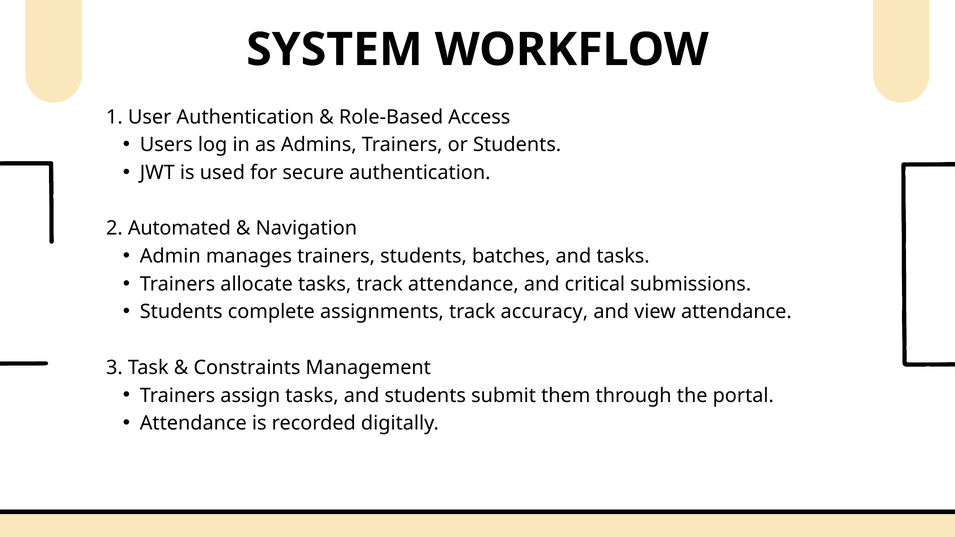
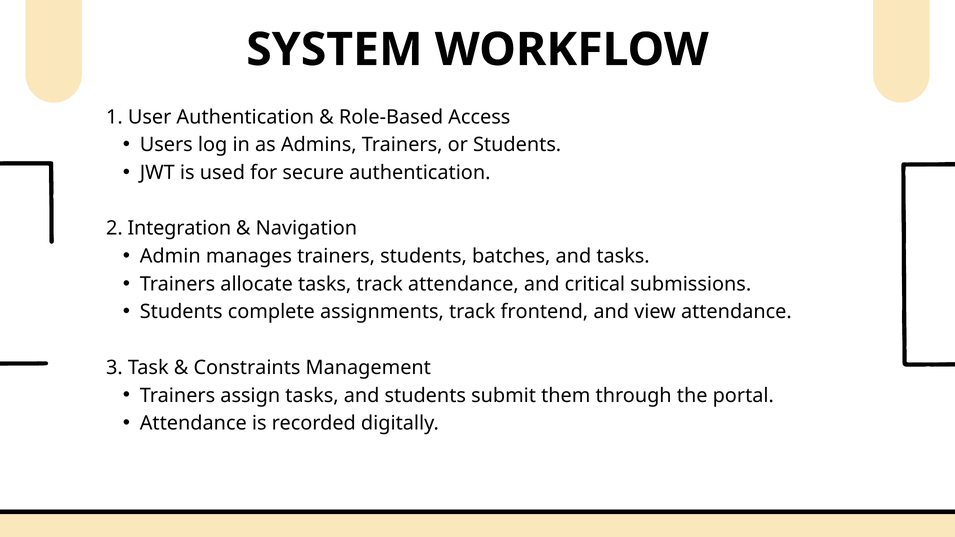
Automated: Automated -> Integration
accuracy: accuracy -> frontend
